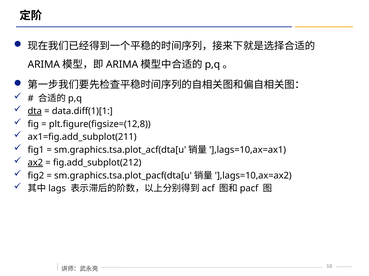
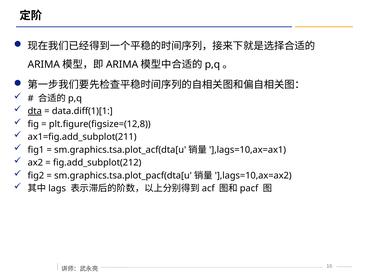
ax2 underline: present -> none
